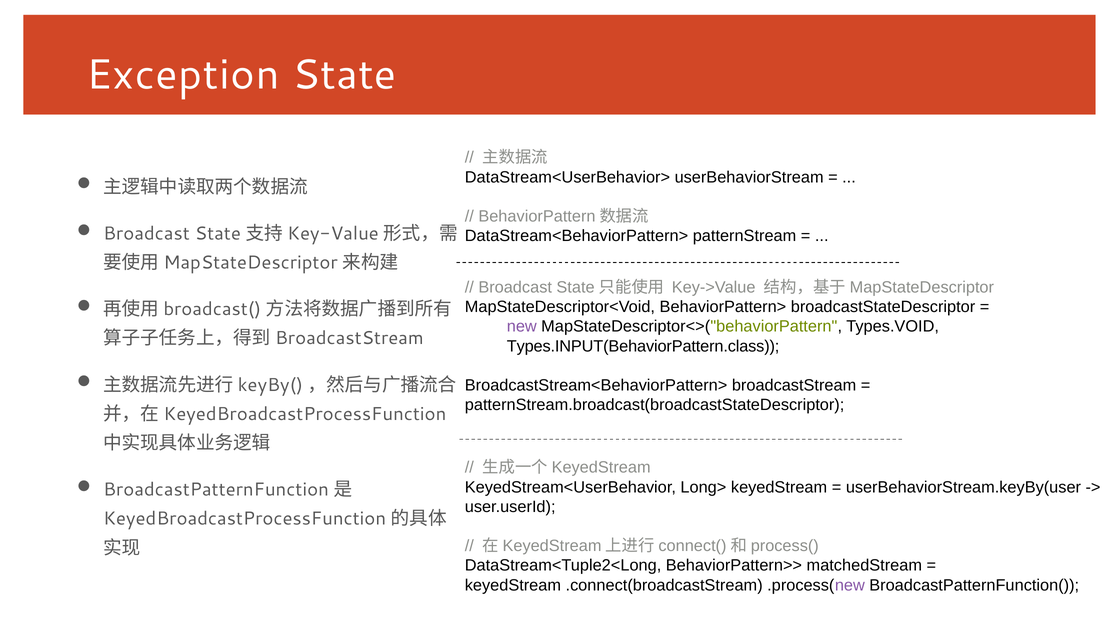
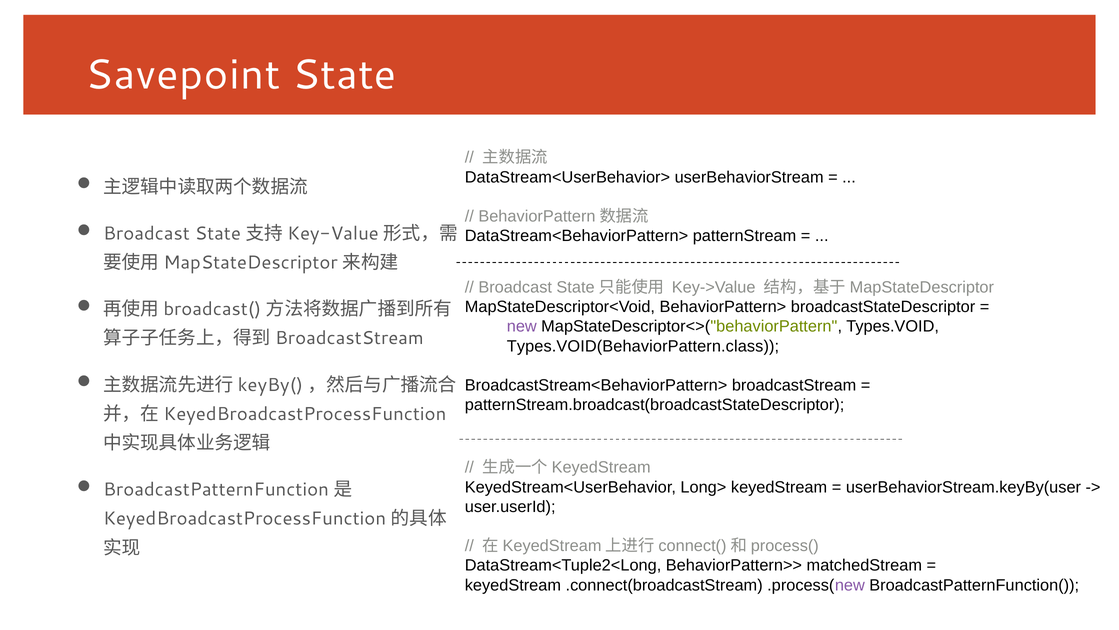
Exception: Exception -> Savepoint
Types.INPUT(BehaviorPattern.class: Types.INPUT(BehaviorPattern.class -> Types.VOID(BehaviorPattern.class
